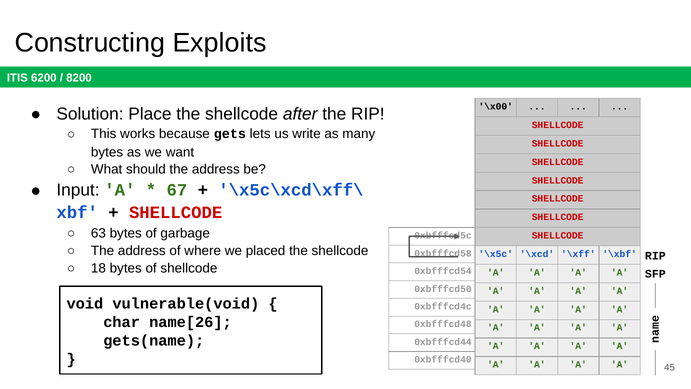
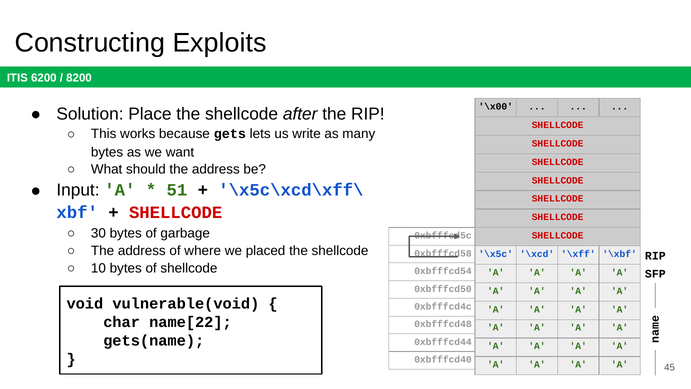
67: 67 -> 51
63: 63 -> 30
18: 18 -> 10
name[26: name[26 -> name[22
